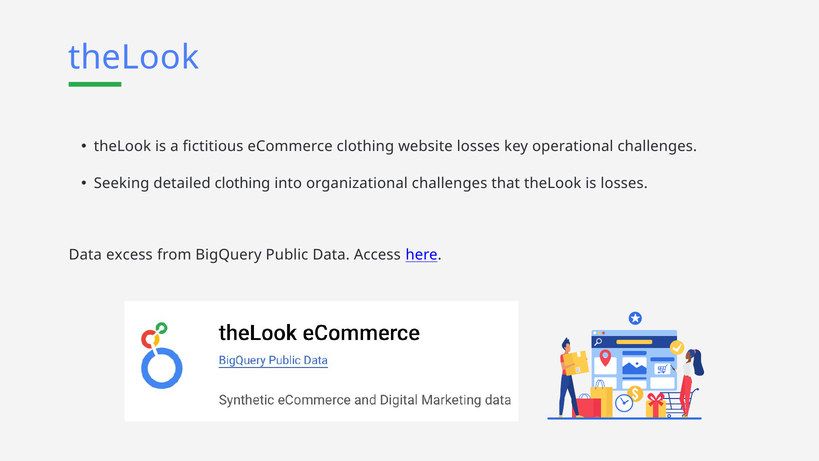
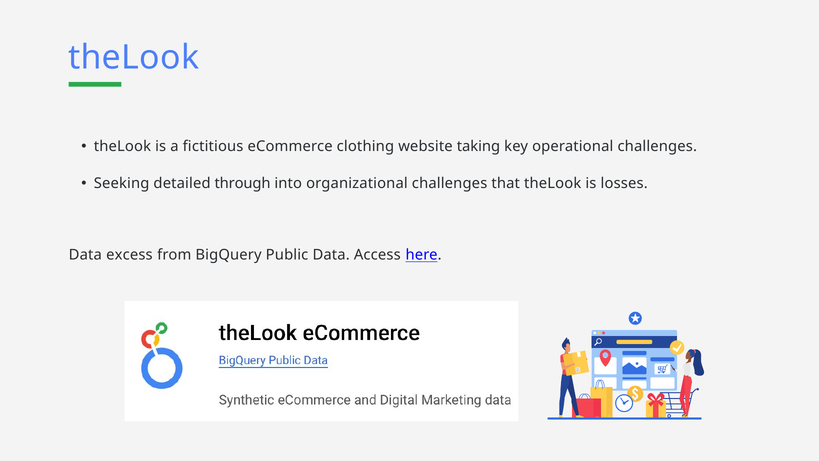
website losses: losses -> taking
detailed clothing: clothing -> through
